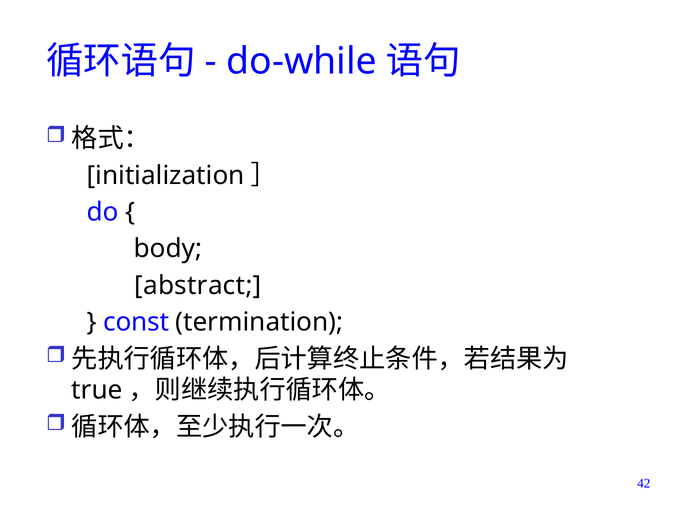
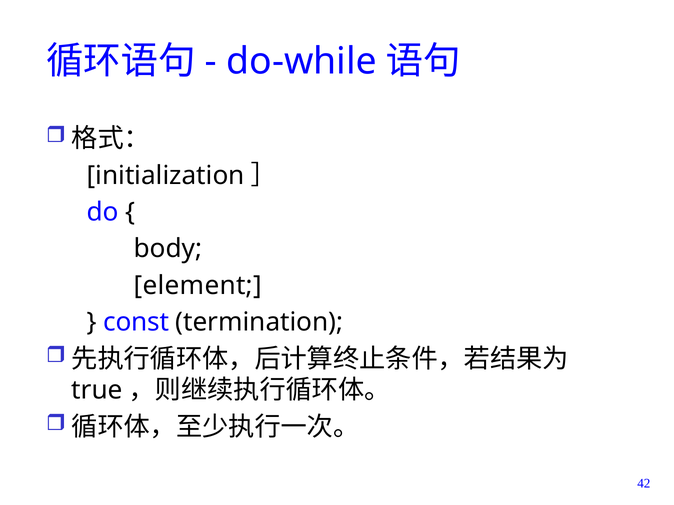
abstract: abstract -> element
